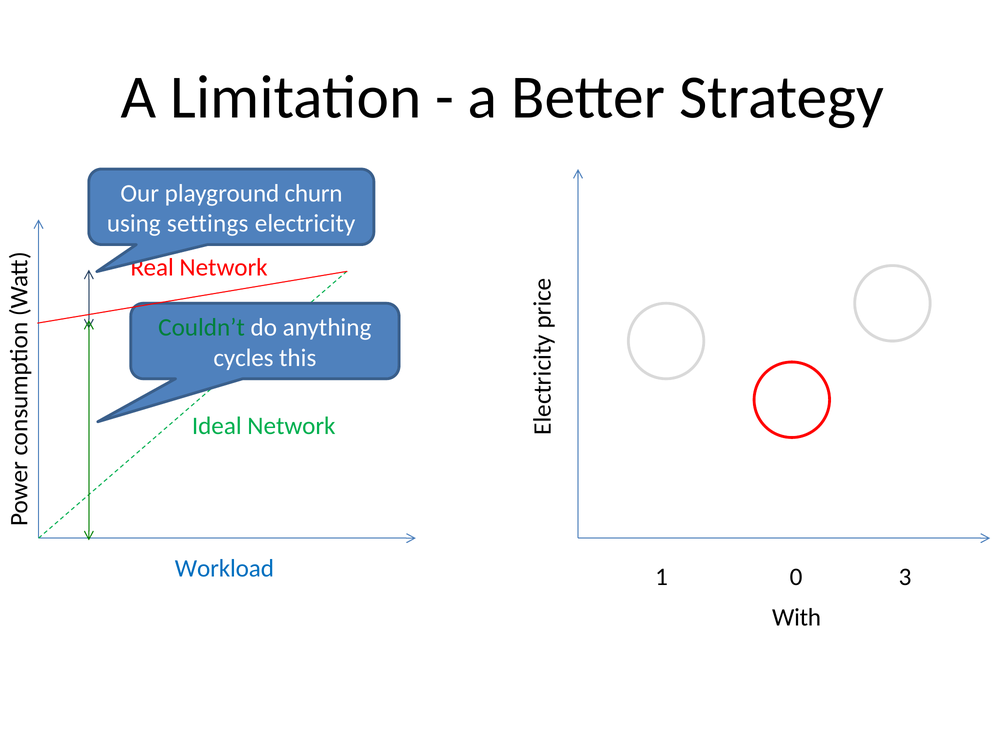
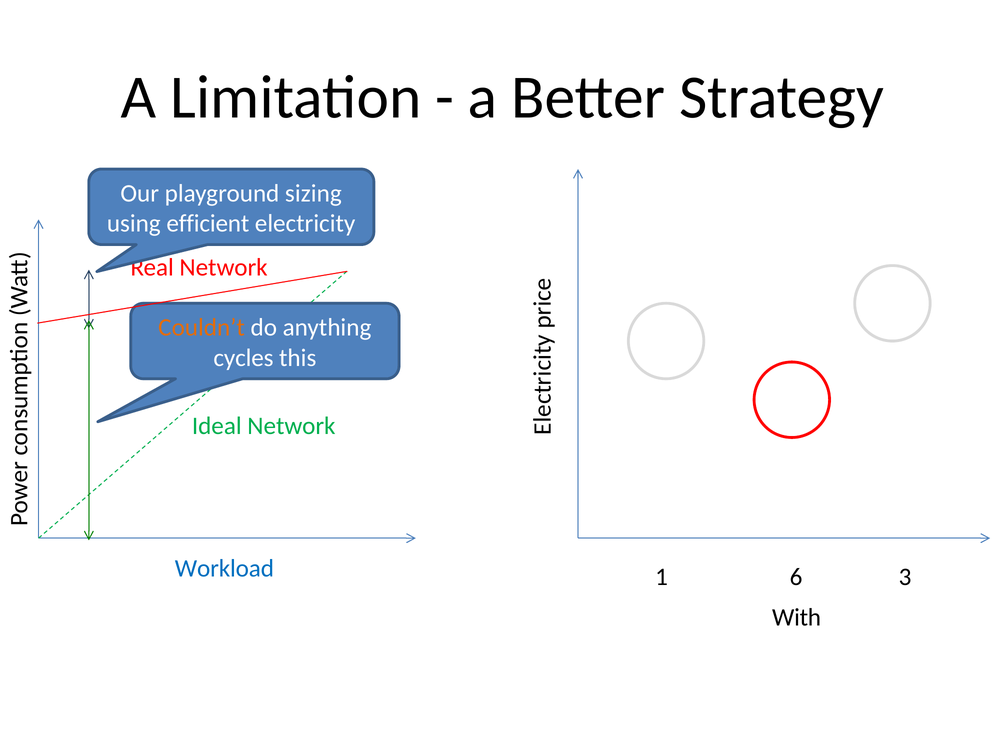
churn: churn -> sizing
settings: settings -> efficient
Couldn’t colour: green -> orange
0: 0 -> 6
